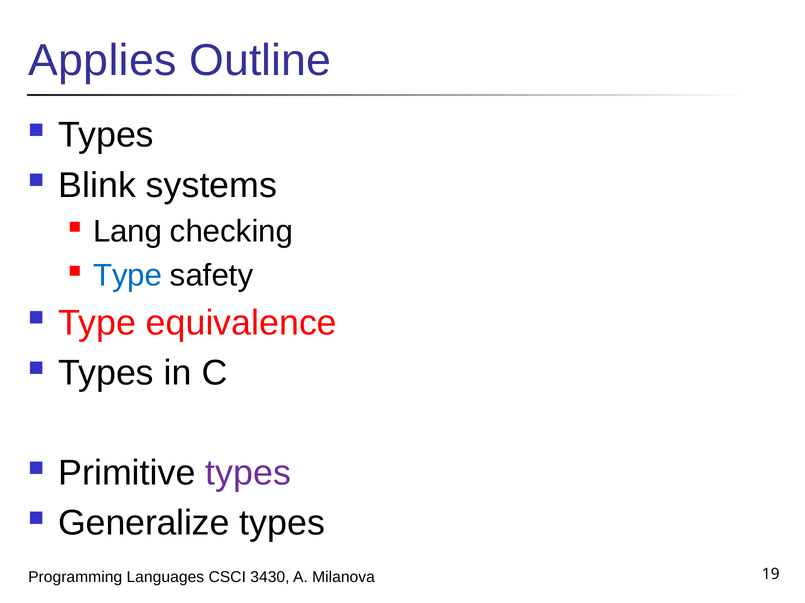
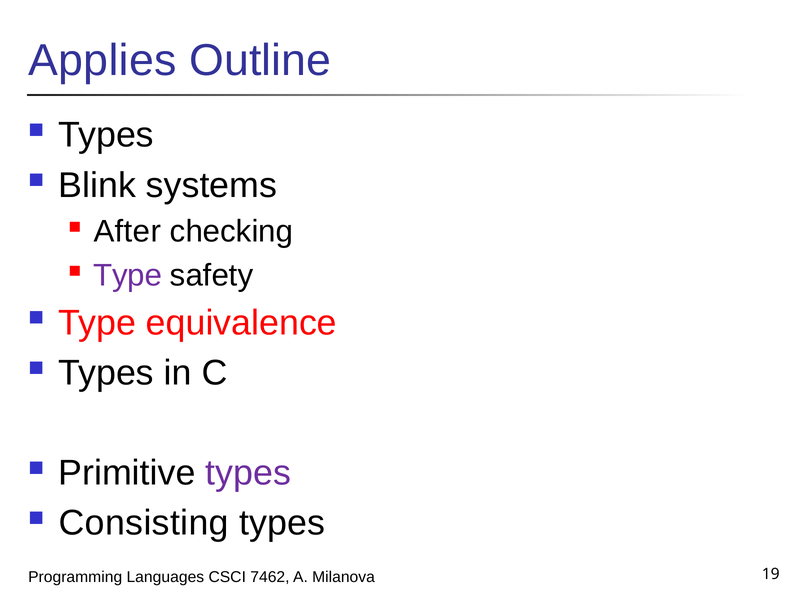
Lang: Lang -> After
Type at (128, 276) colour: blue -> purple
Generalize: Generalize -> Consisting
3430: 3430 -> 7462
